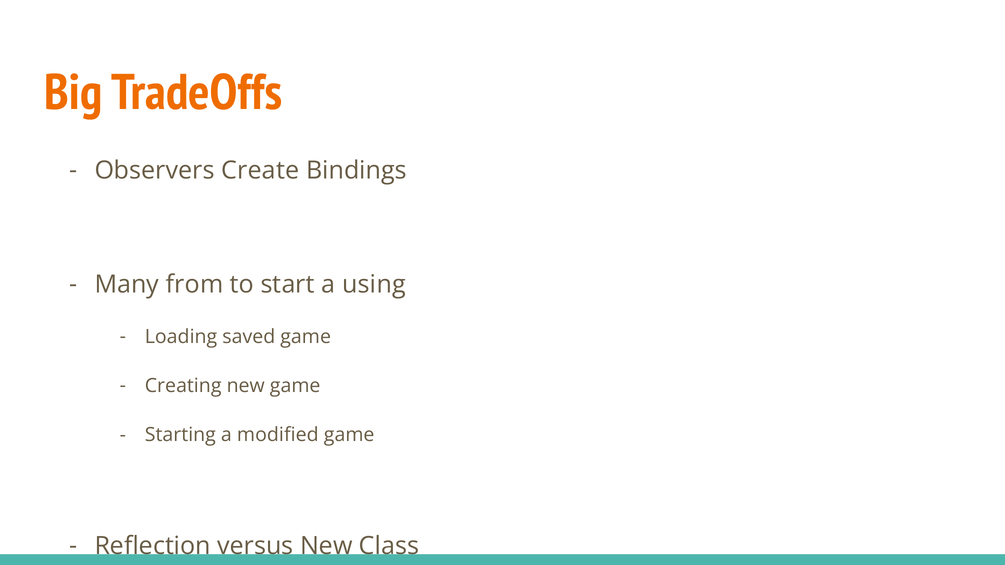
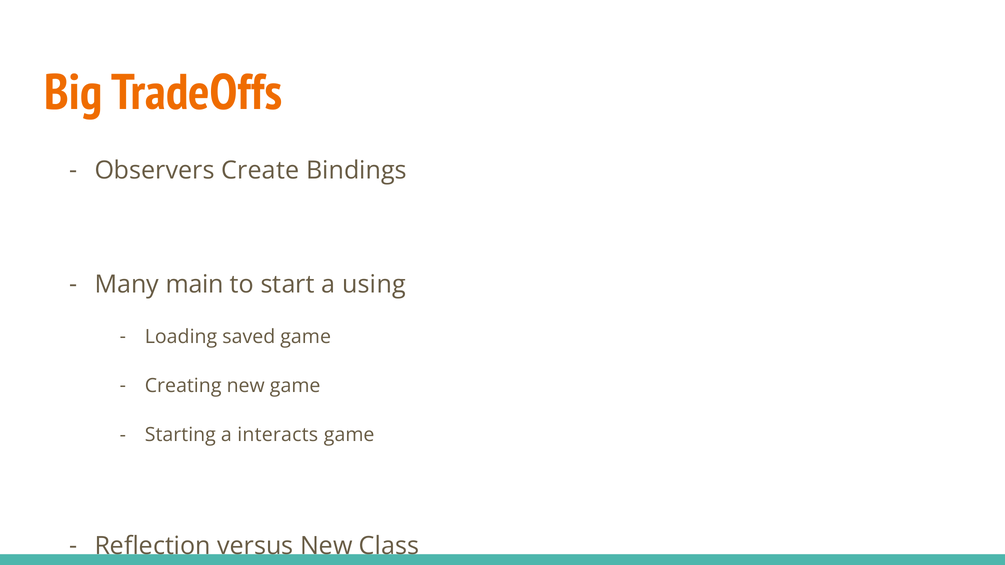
from: from -> main
modified: modified -> interacts
